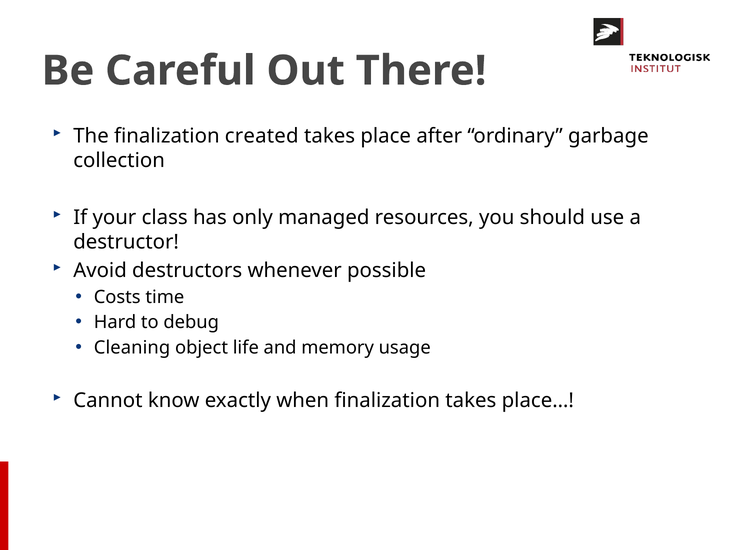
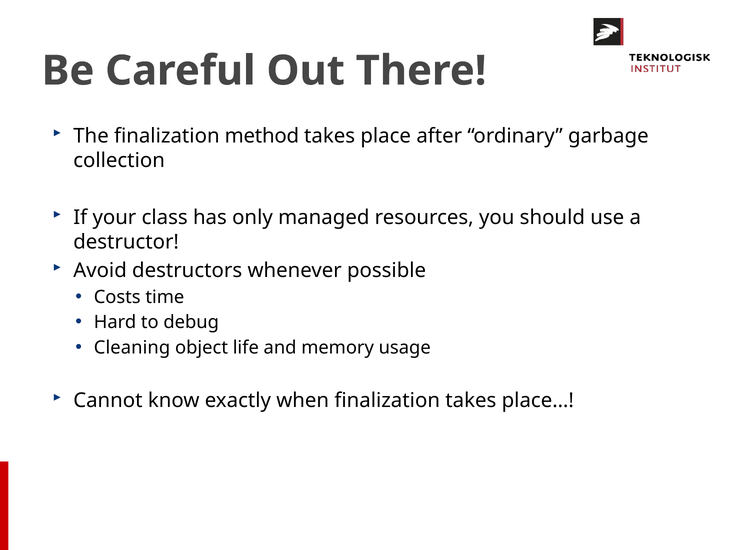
created: created -> method
